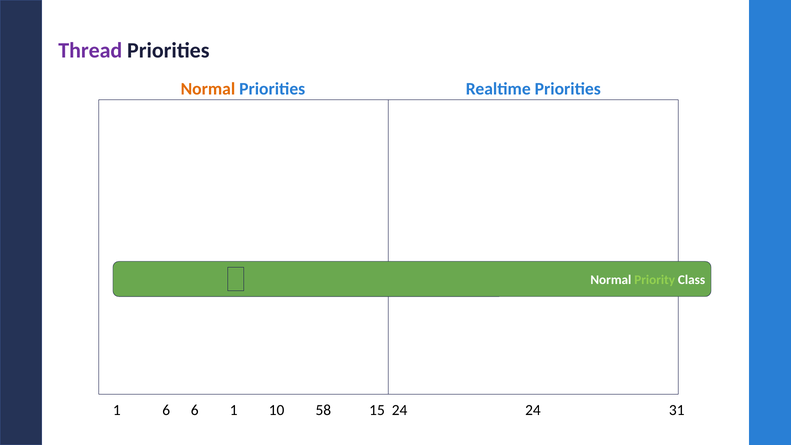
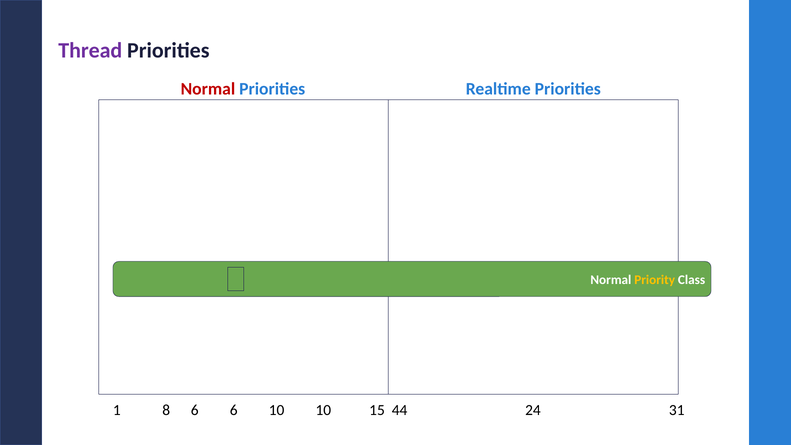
Normal at (208, 89) colour: orange -> red
Priority colour: light green -> yellow
1 6: 6 -> 8
6 1: 1 -> 6
10 58: 58 -> 10
15 24: 24 -> 44
